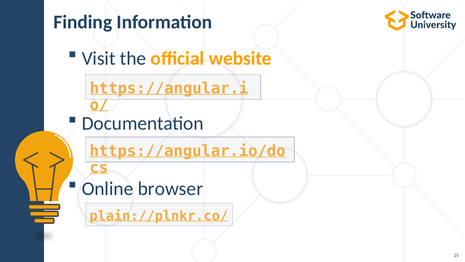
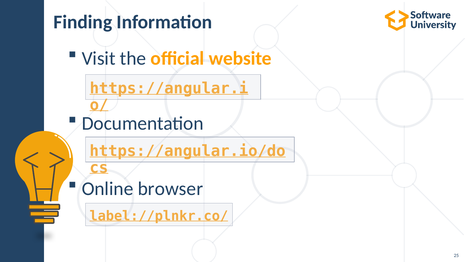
plain://plnkr.co/: plain://plnkr.co/ -> label://plnkr.co/
